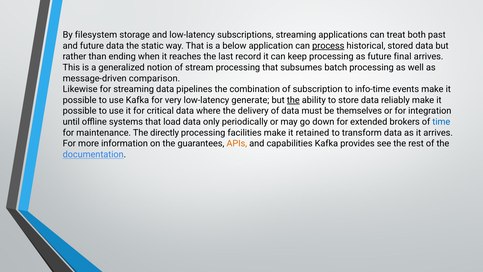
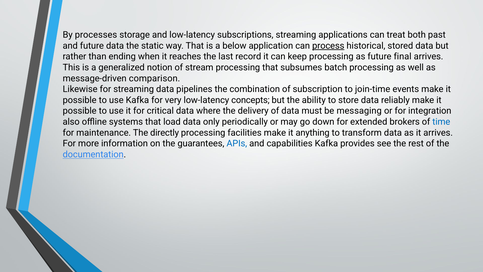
filesystem: filesystem -> processes
info-time: info-time -> join-time
generate: generate -> concepts
the at (293, 100) underline: present -> none
themselves: themselves -> messaging
until: until -> also
retained: retained -> anything
APIs colour: orange -> blue
